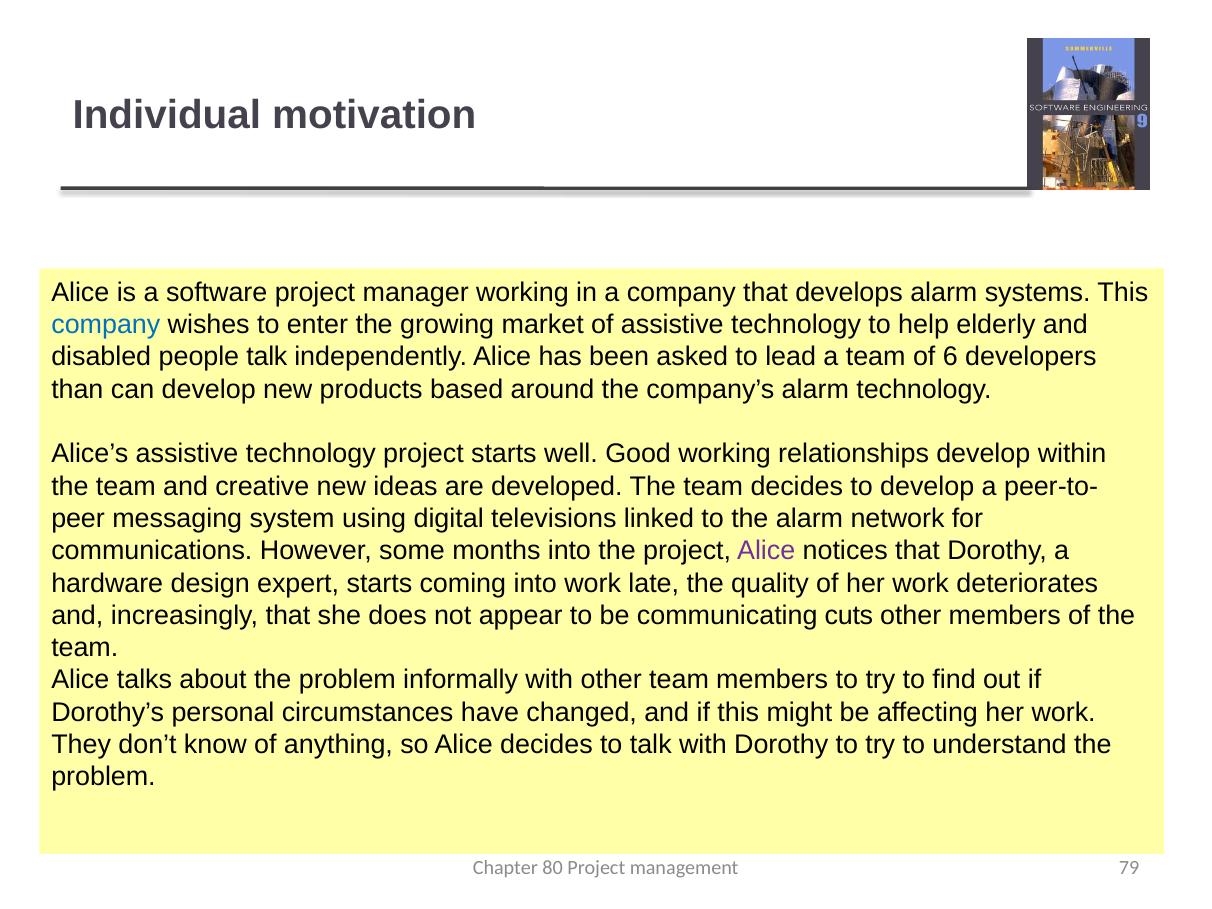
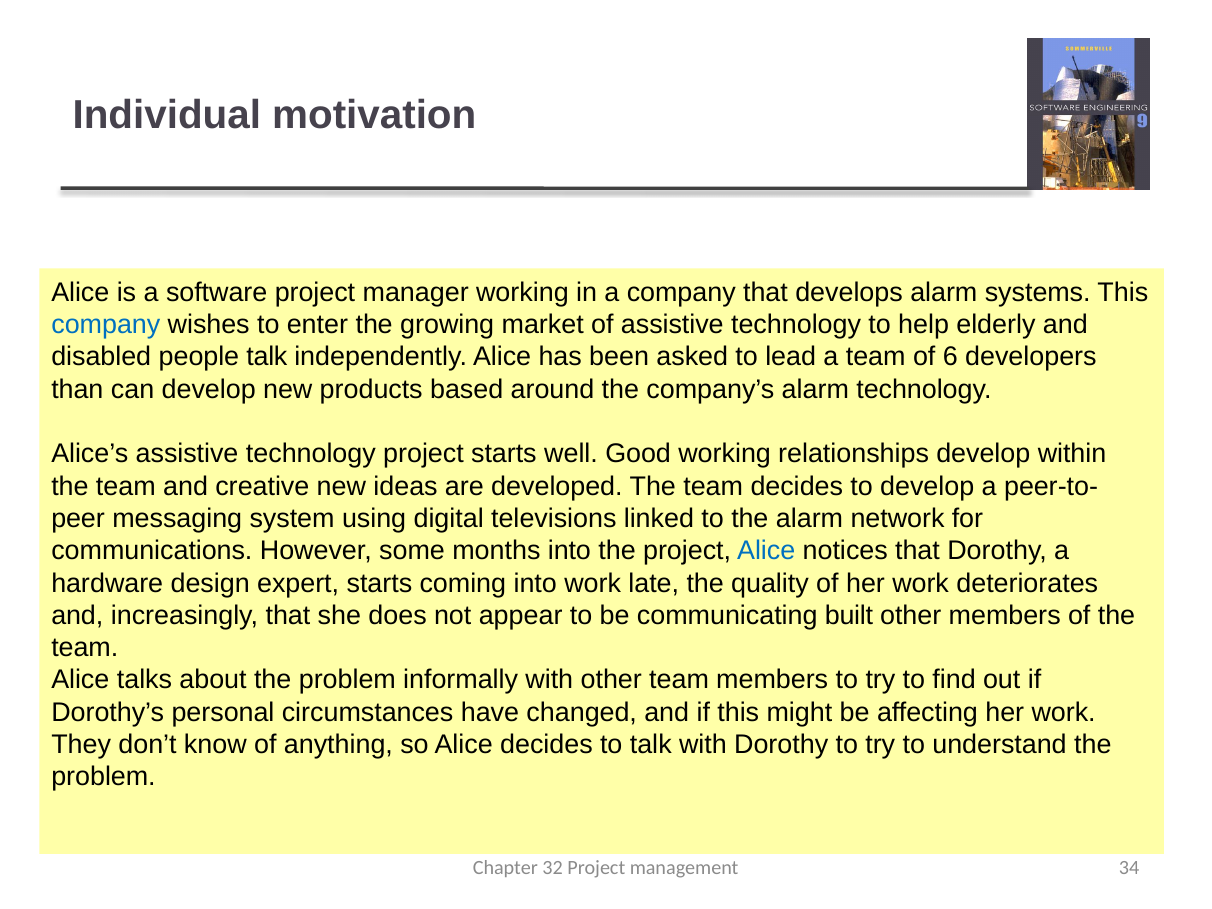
Alice at (766, 551) colour: purple -> blue
cuts: cuts -> built
80: 80 -> 32
79: 79 -> 34
